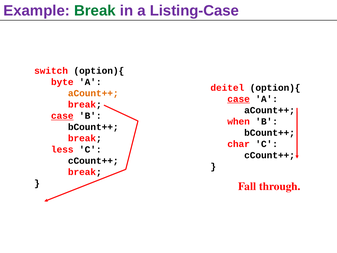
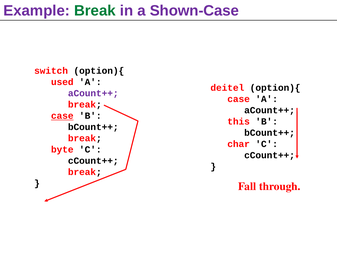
Listing-Case: Listing-Case -> Shown-Case
byte: byte -> used
aCount++ at (93, 93) colour: orange -> purple
case at (239, 99) underline: present -> none
when: when -> this
less: less -> byte
